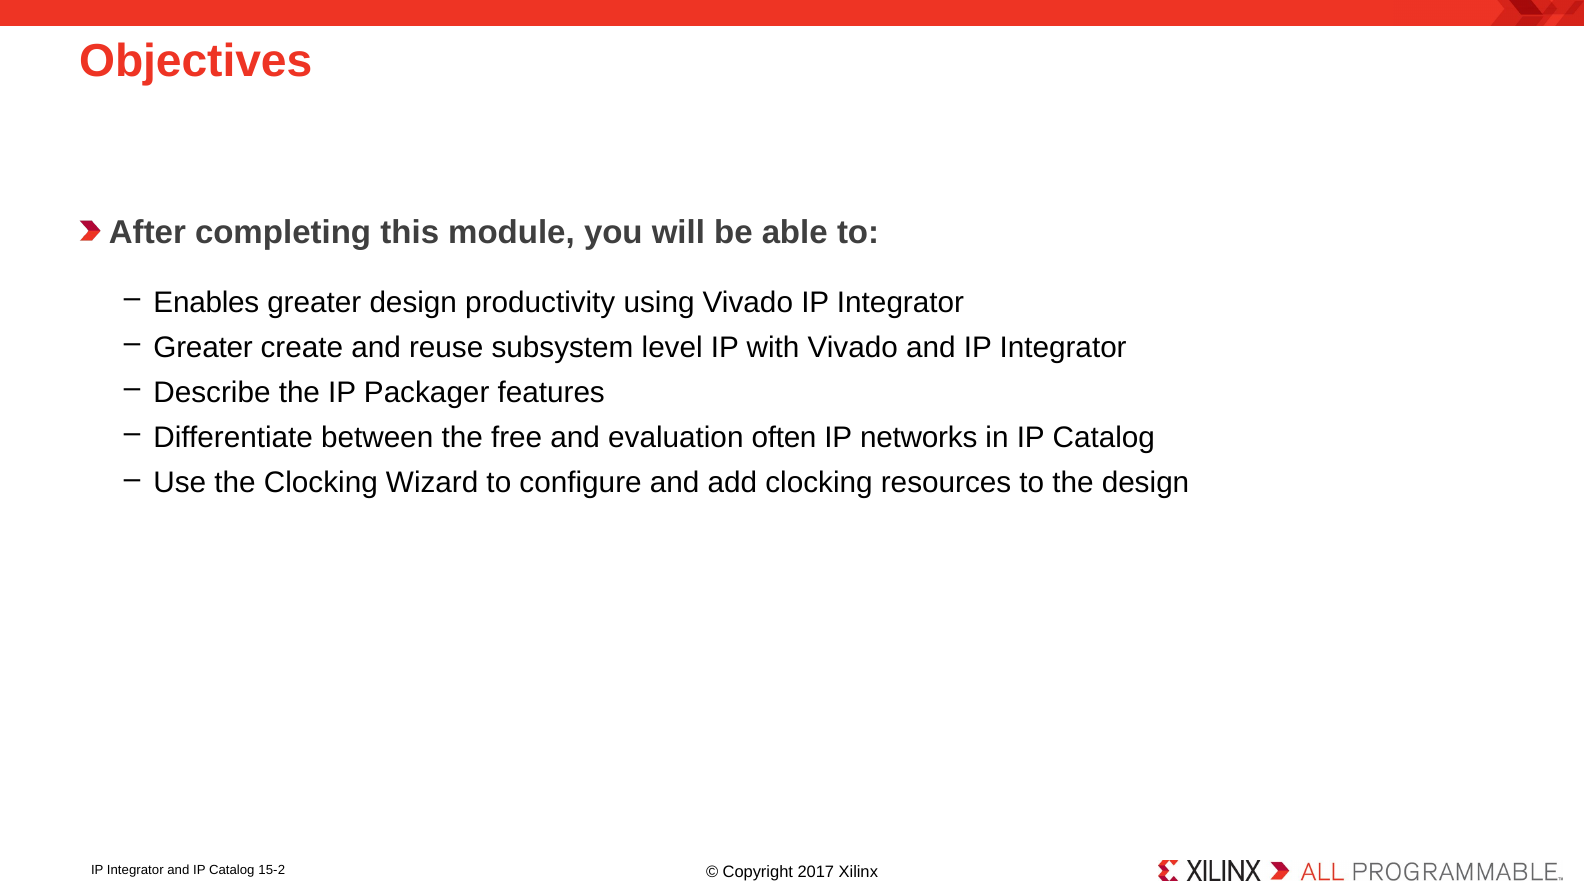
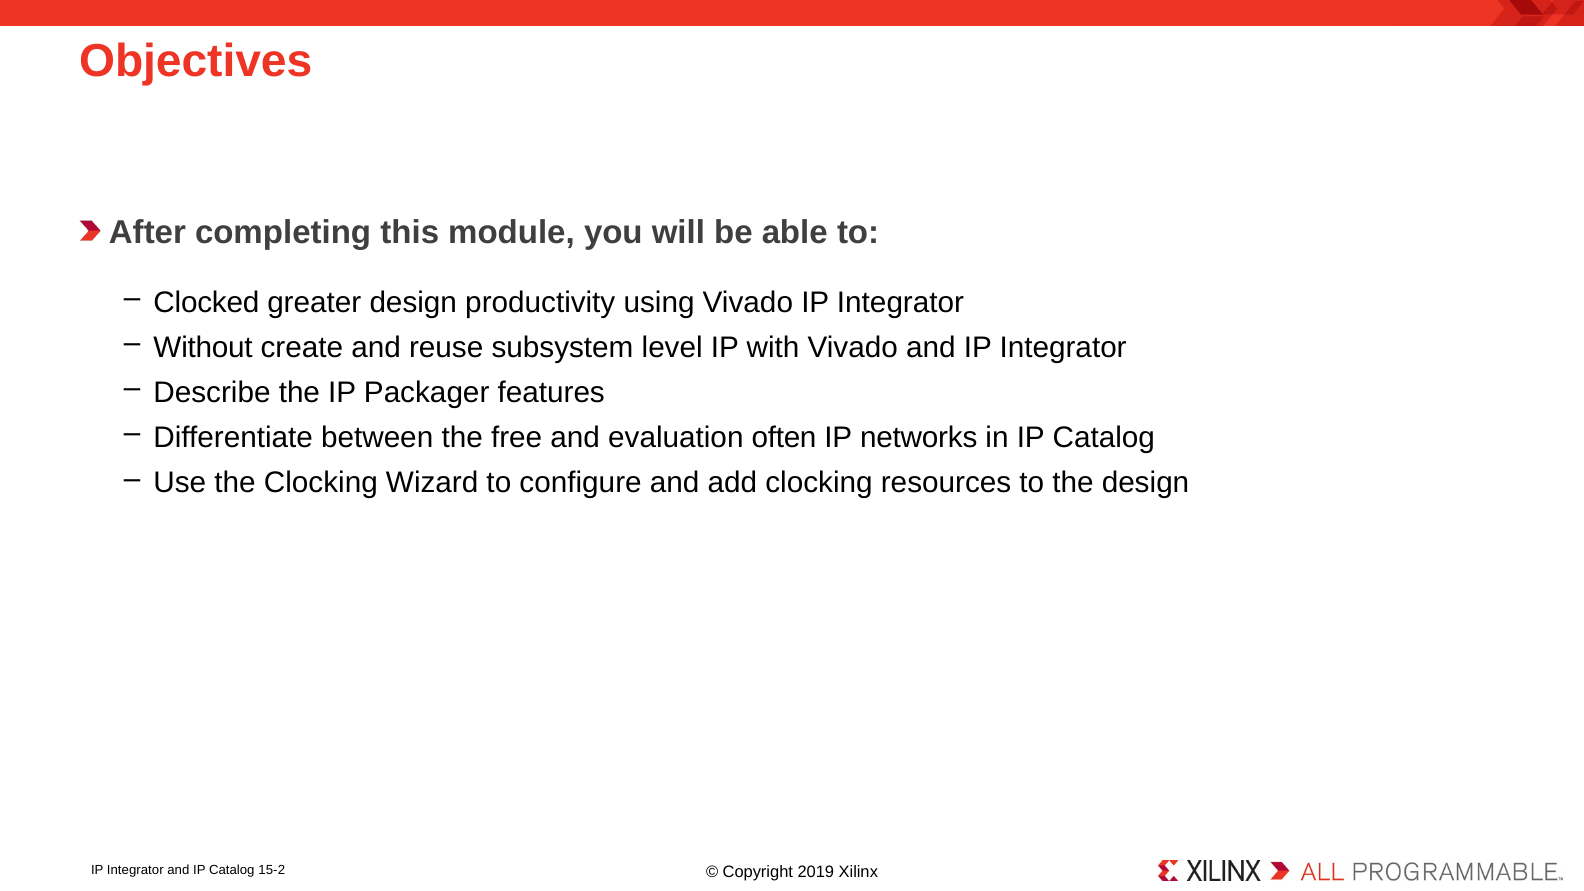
Enables: Enables -> Clocked
Greater at (203, 348): Greater -> Without
2017: 2017 -> 2019
